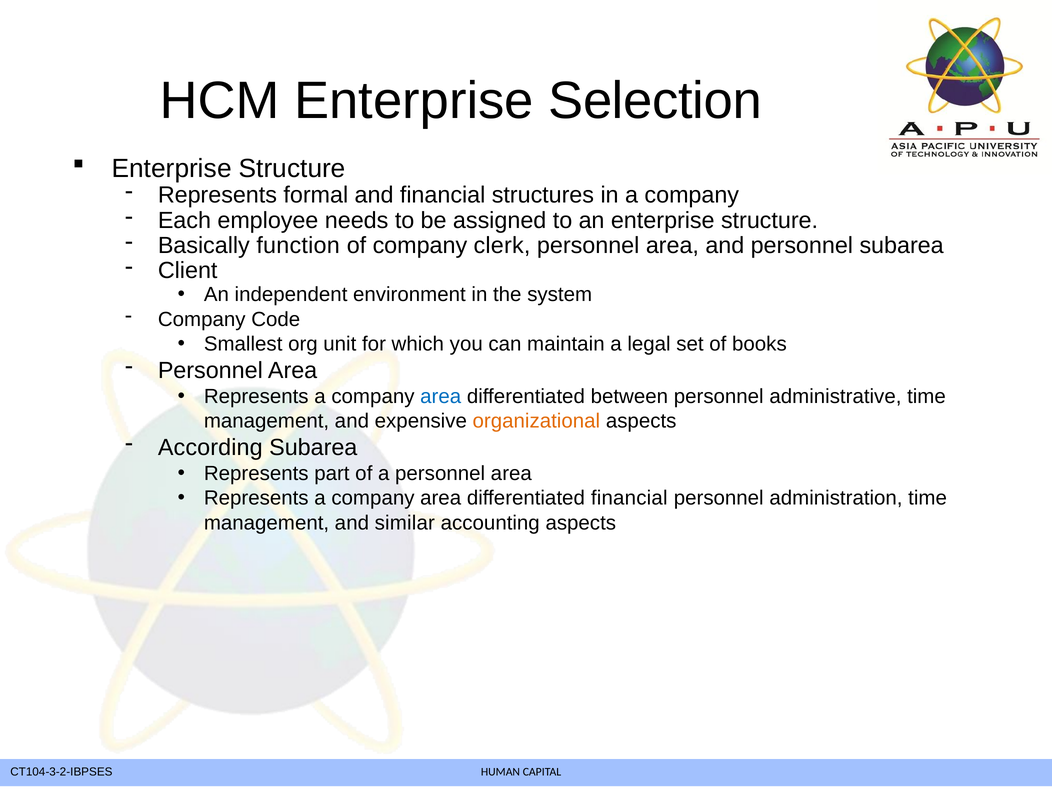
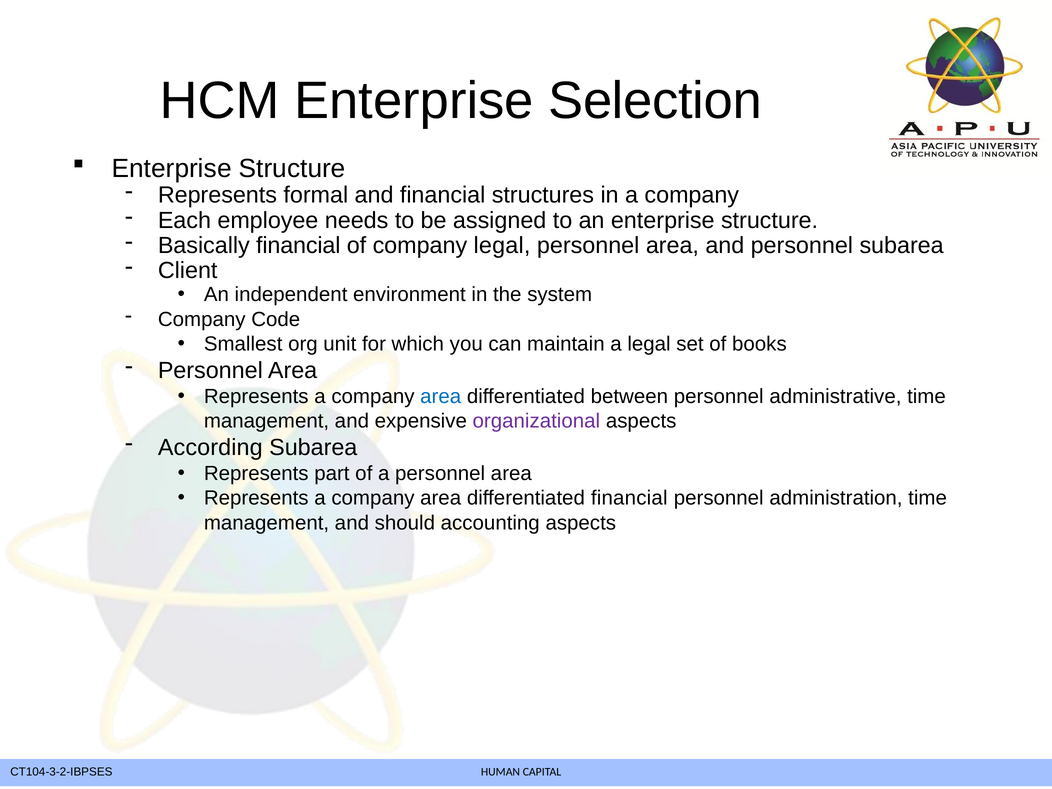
Basically function: function -> financial
company clerk: clerk -> legal
organizational colour: orange -> purple
similar: similar -> should
